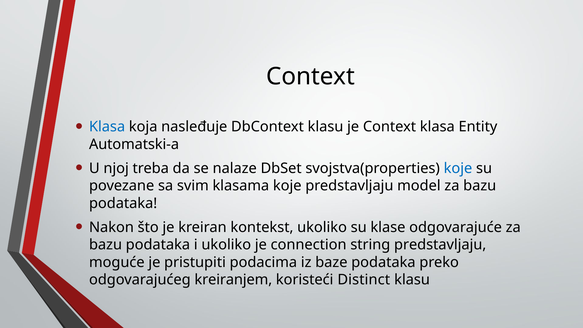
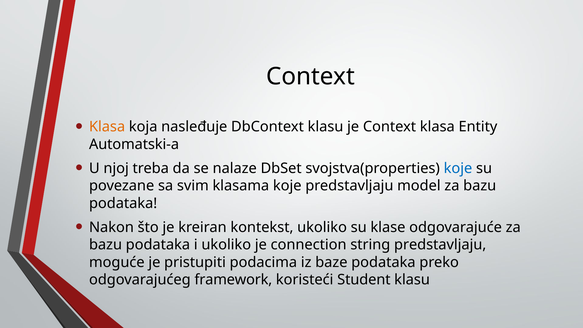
Klasa at (107, 127) colour: blue -> orange
kreiranjem: kreiranjem -> framework
Distinct: Distinct -> Student
